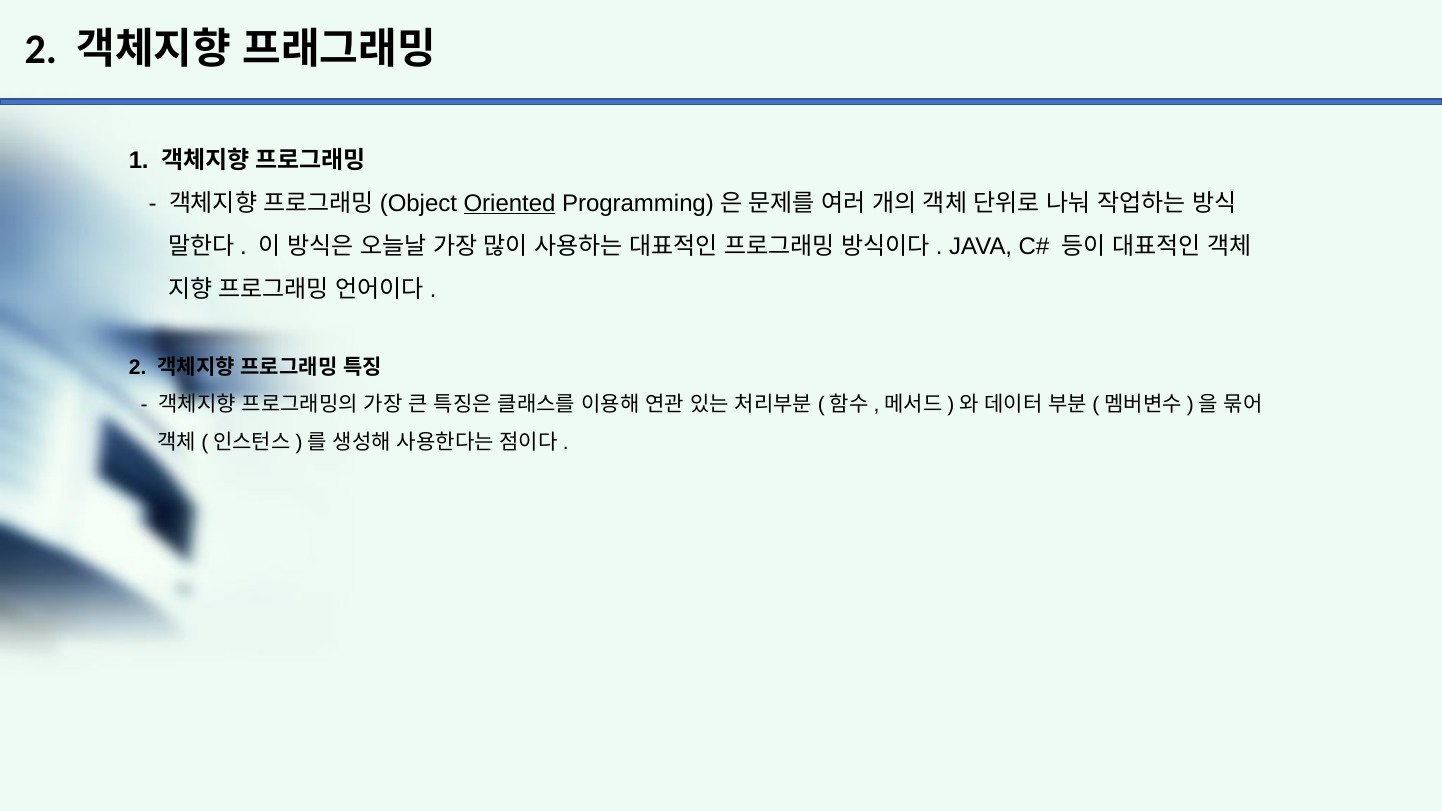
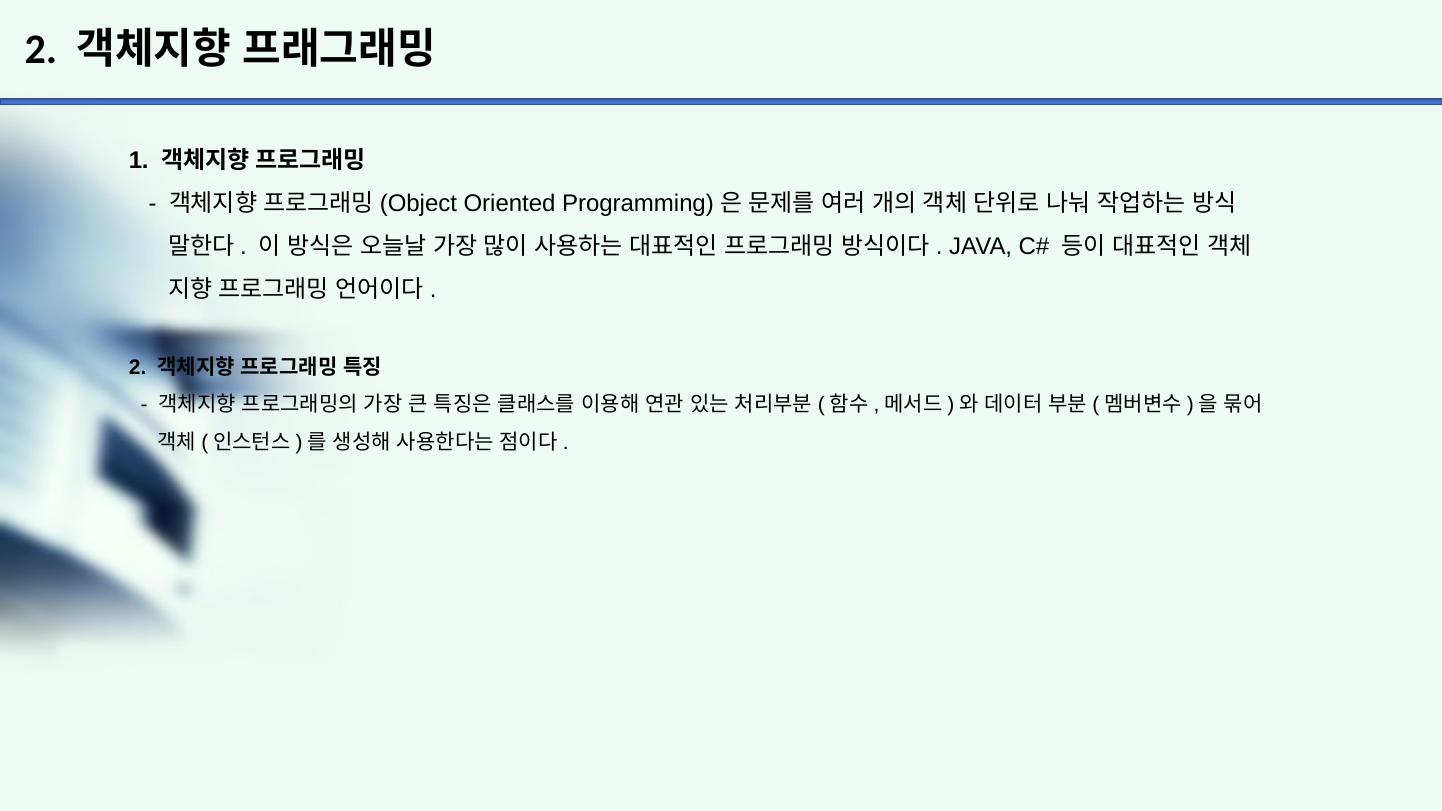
Oriented underline: present -> none
